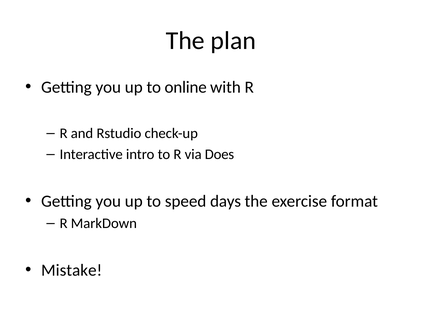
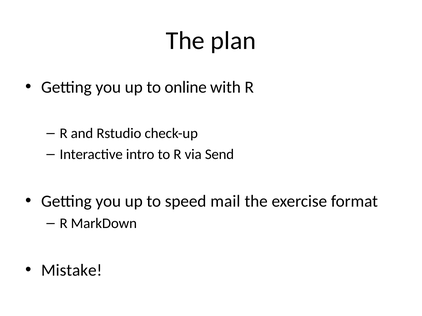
Does: Does -> Send
days: days -> mail
